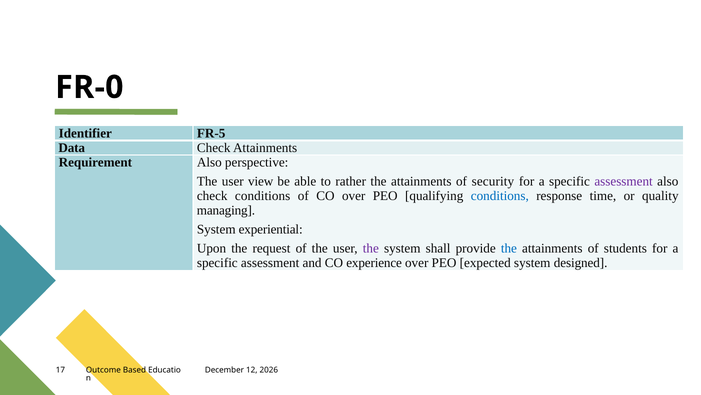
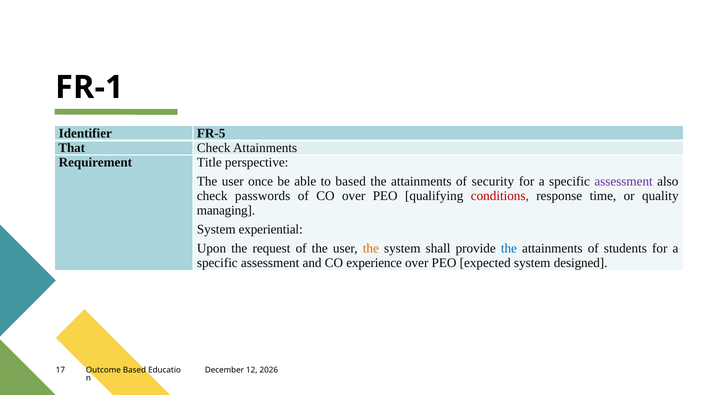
FR-0: FR-0 -> FR-1
Data: Data -> That
Requirement Also: Also -> Title
view: view -> once
to rather: rather -> based
check conditions: conditions -> passwords
conditions at (500, 196) colour: blue -> red
the at (371, 248) colour: purple -> orange
